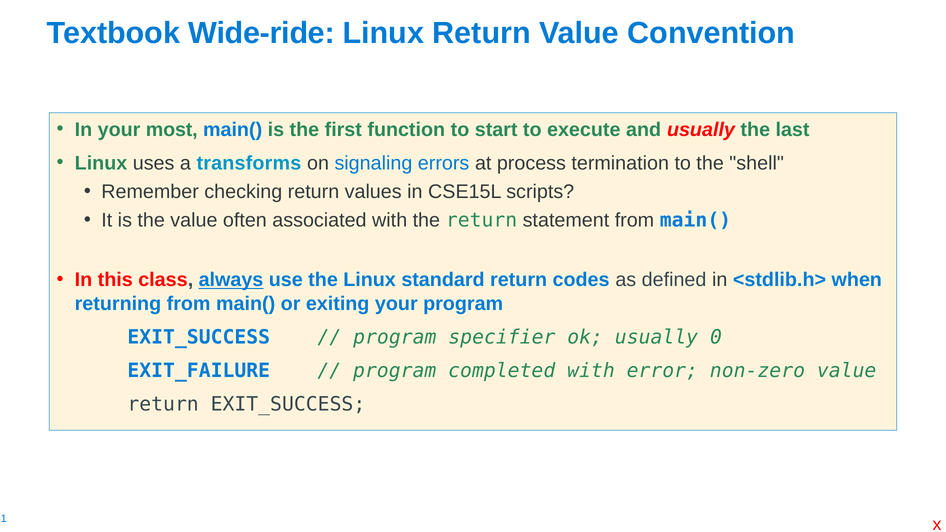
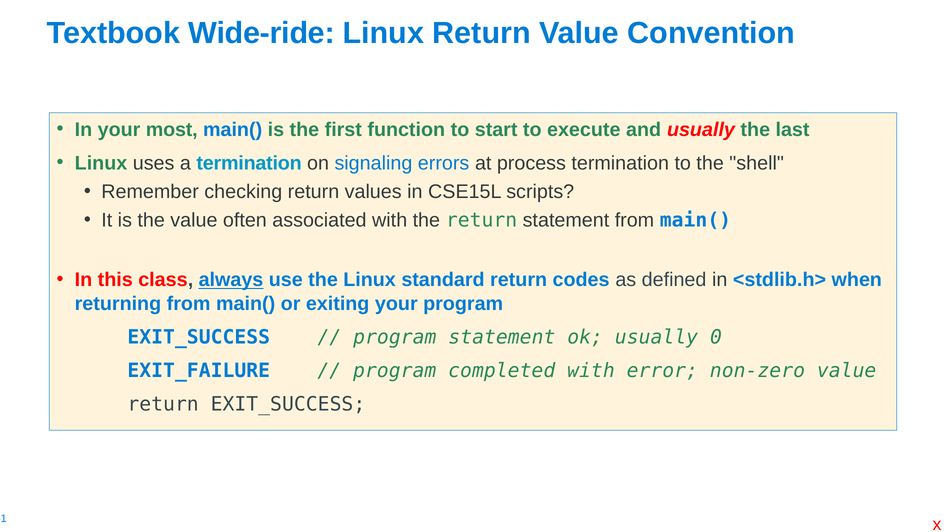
a transforms: transforms -> termination
program specifier: specifier -> statement
